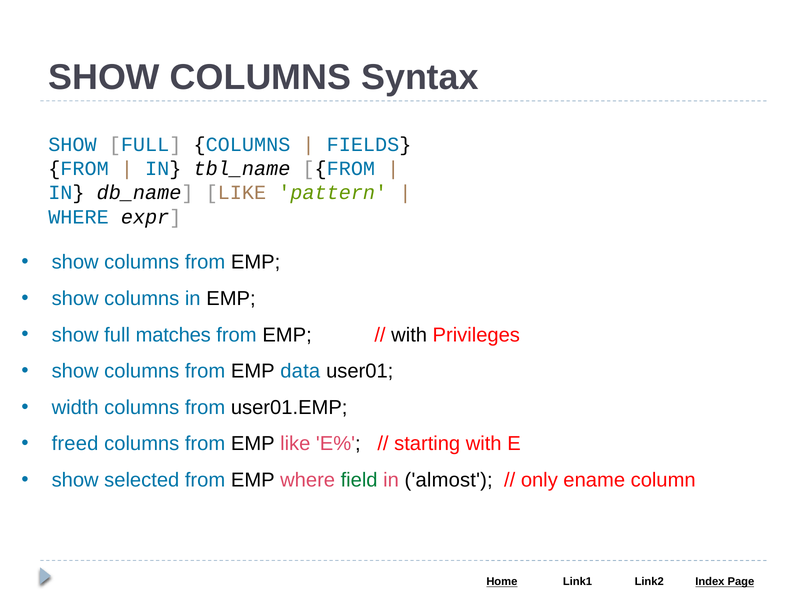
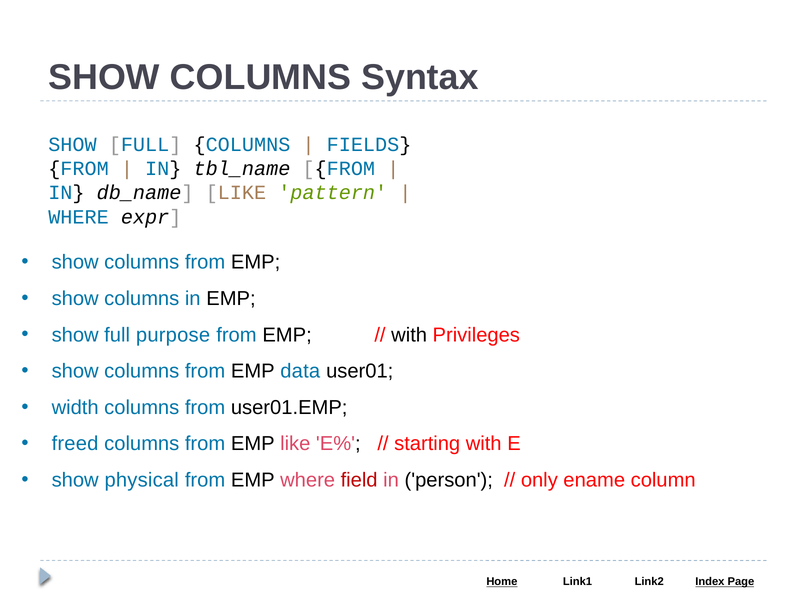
matches: matches -> purpose
selected: selected -> physical
field colour: green -> red
almost: almost -> person
